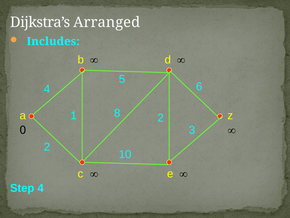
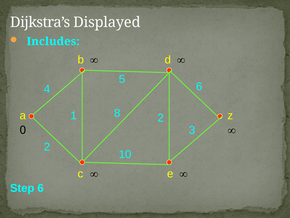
Arranged: Arranged -> Displayed
Step 4: 4 -> 6
